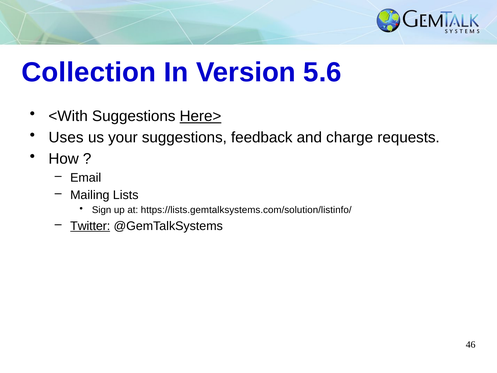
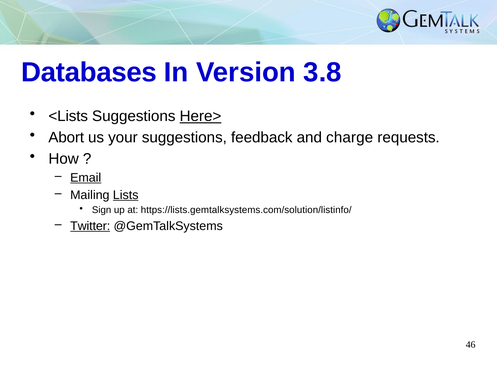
Collection: Collection -> Databases
5.6: 5.6 -> 3.8
<With: <With -> <Lists
Uses: Uses -> Abort
Email underline: none -> present
Lists underline: none -> present
